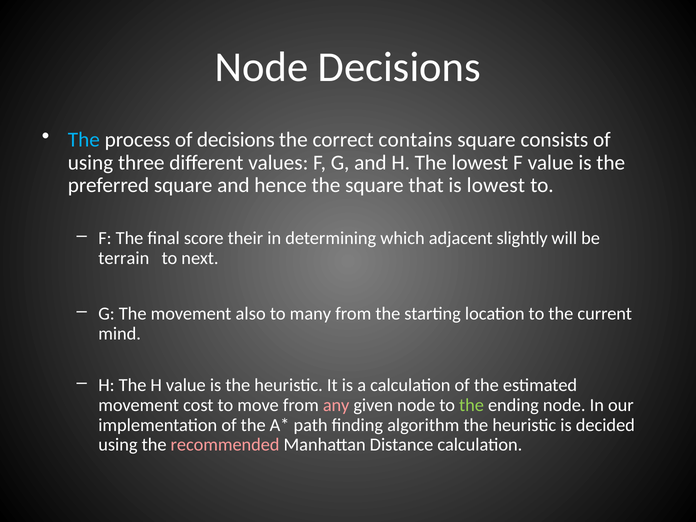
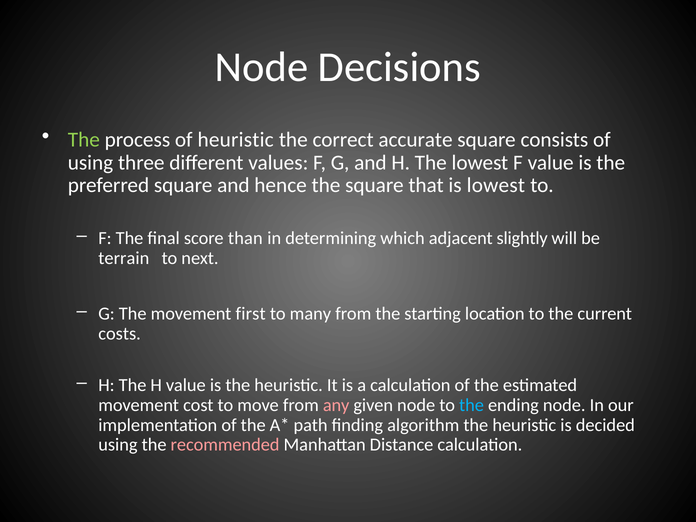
The at (84, 140) colour: light blue -> light green
of decisions: decisions -> heuristic
contains: contains -> accurate
their: their -> than
also: also -> first
mind: mind -> costs
the at (472, 405) colour: light green -> light blue
